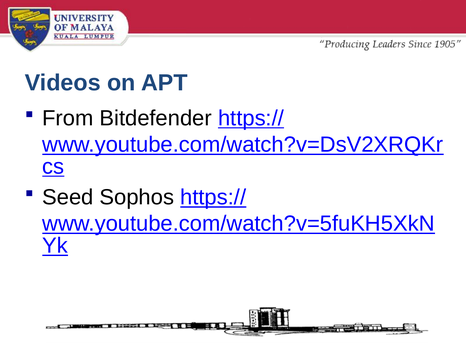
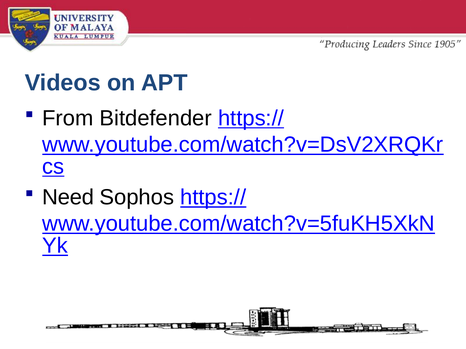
Seed: Seed -> Need
